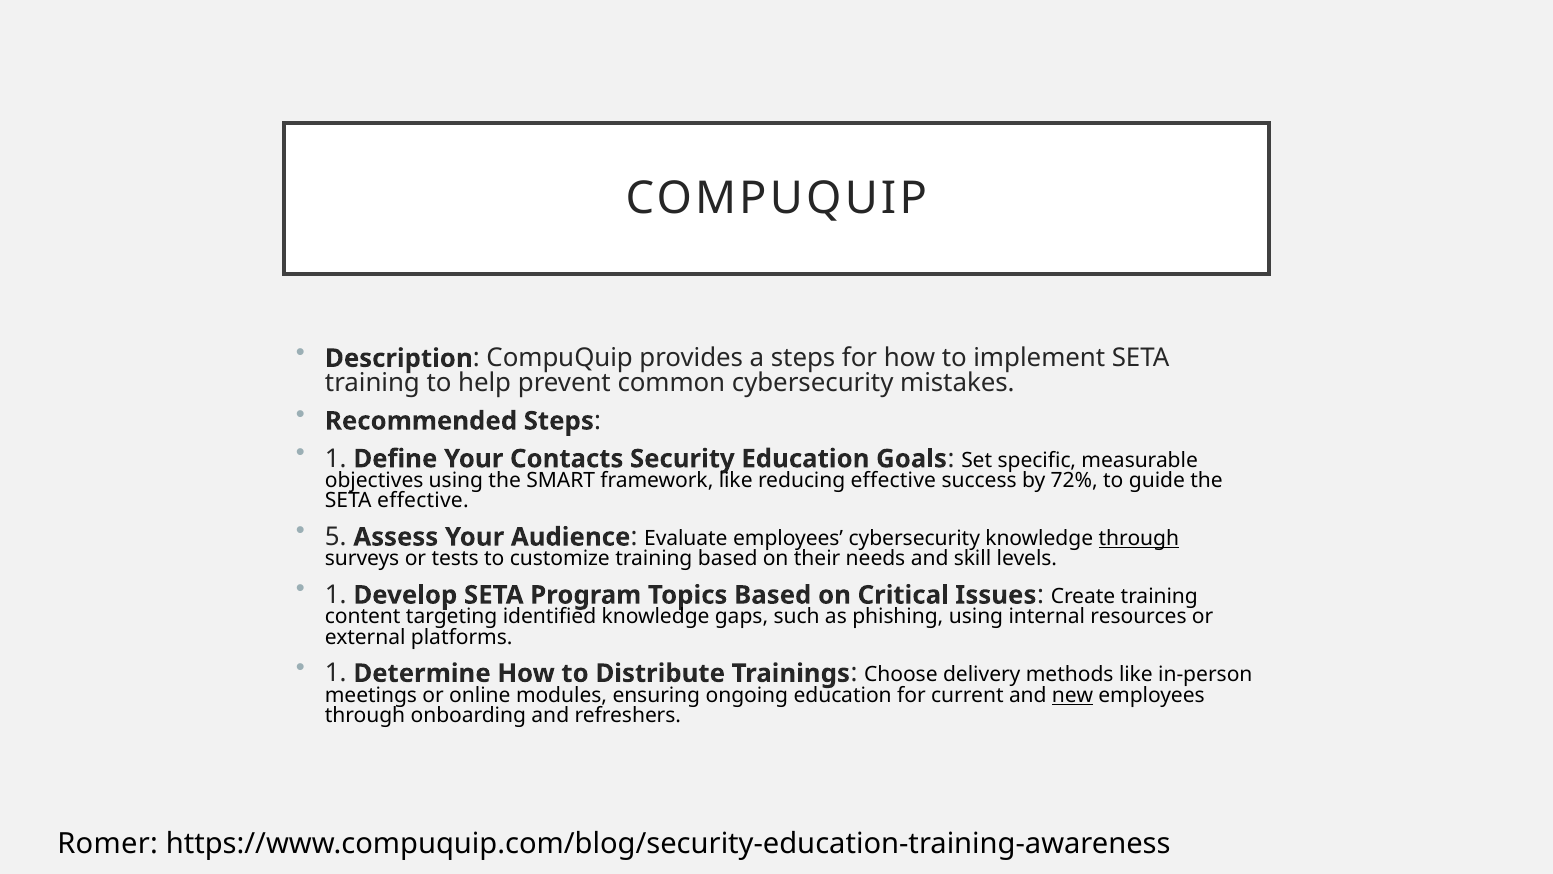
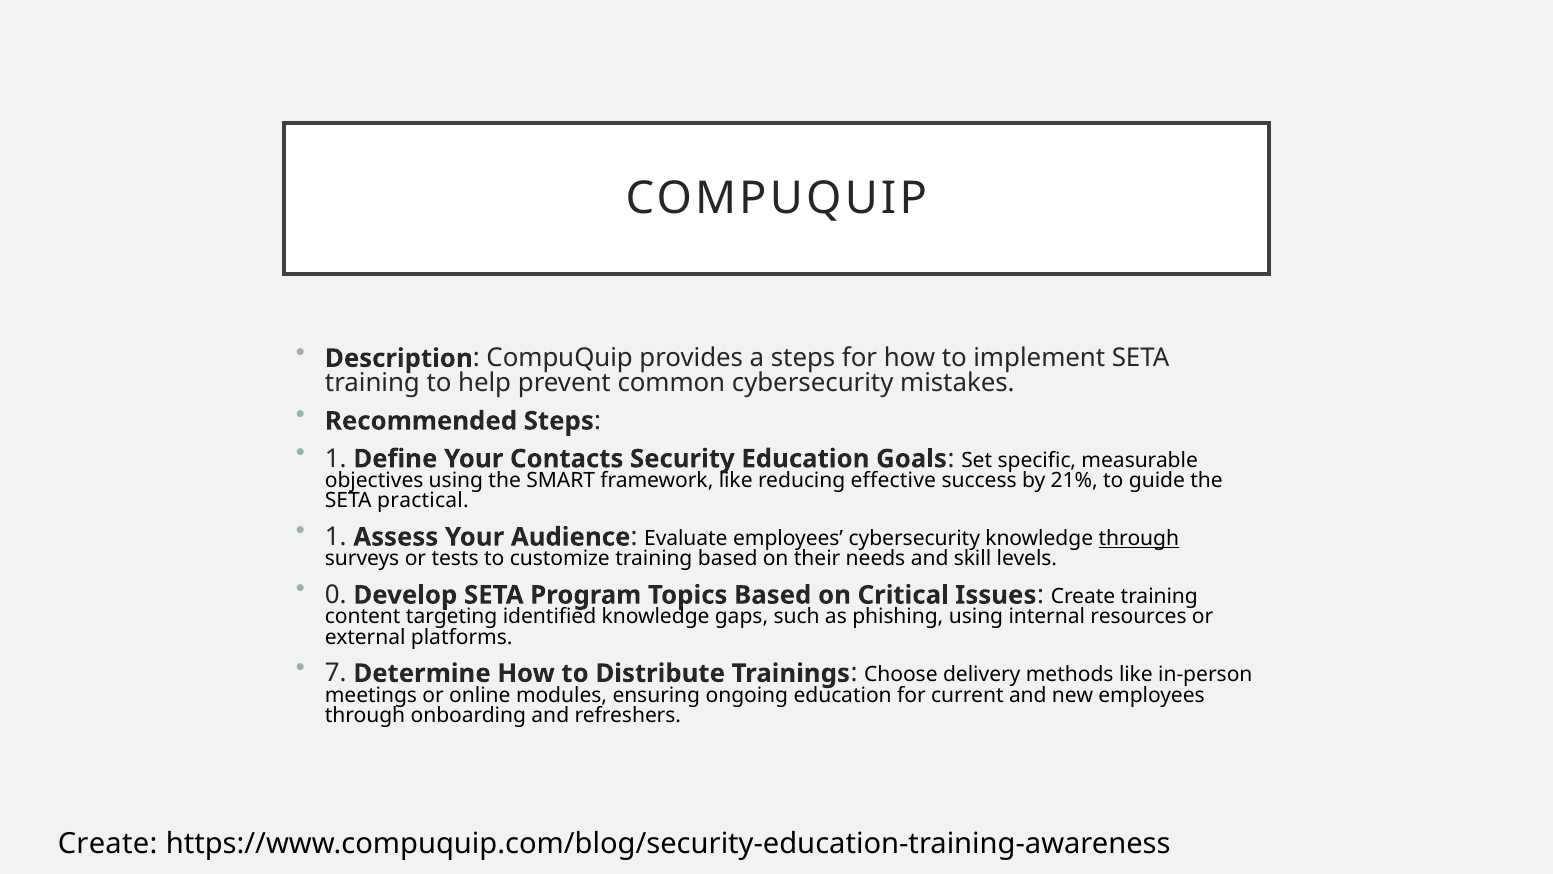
72%: 72% -> 21%
SETA effective: effective -> practical
5 at (336, 537): 5 -> 1
1 at (336, 595): 1 -> 0
1 at (336, 673): 1 -> 7
new underline: present -> none
Romer at (108, 843): Romer -> Create
